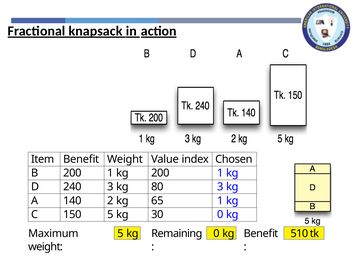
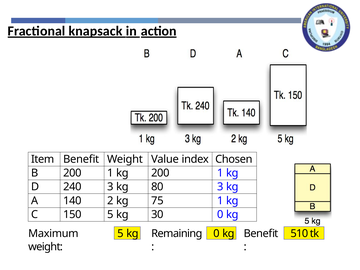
65: 65 -> 75
